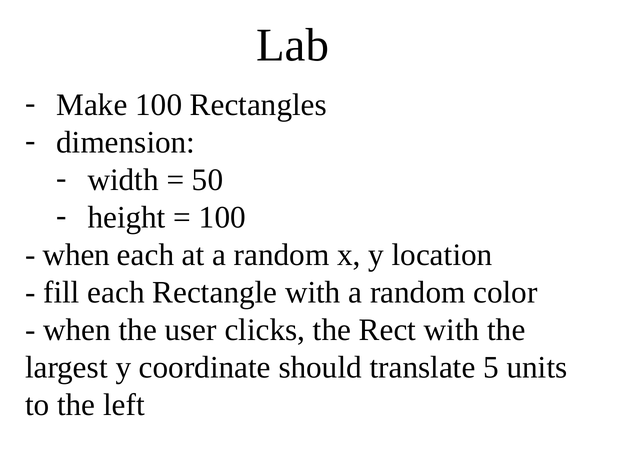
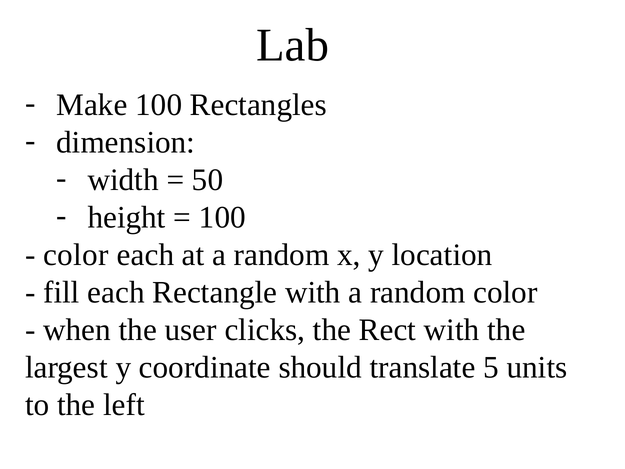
when at (76, 255): when -> color
